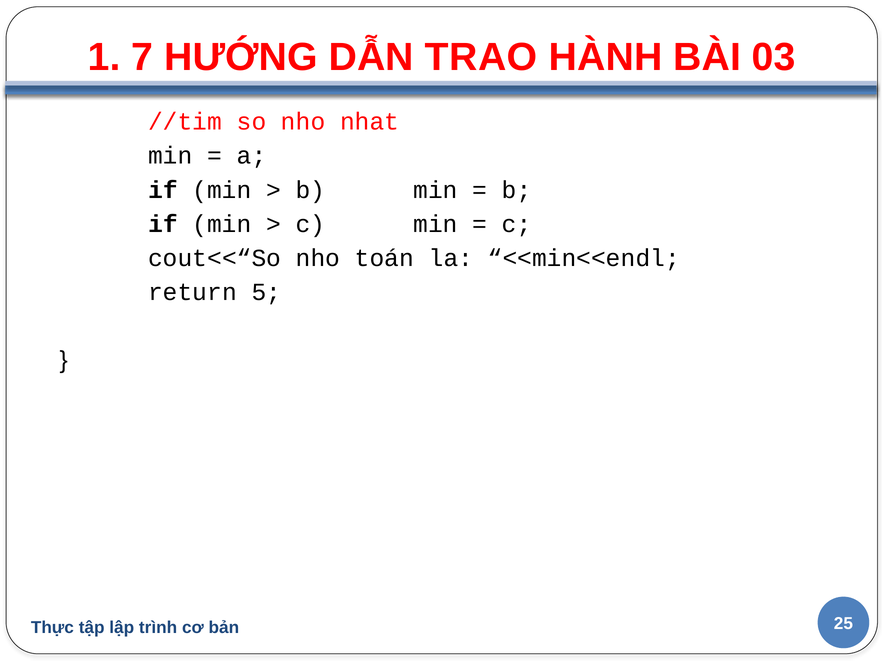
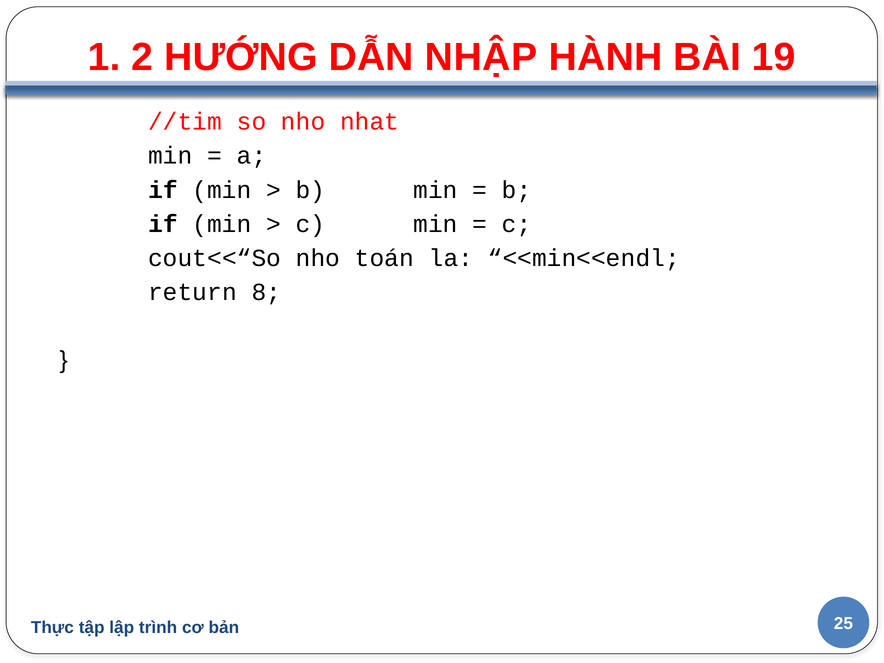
7: 7 -> 2
TRAO: TRAO -> NHẬP
03: 03 -> 19
5: 5 -> 8
